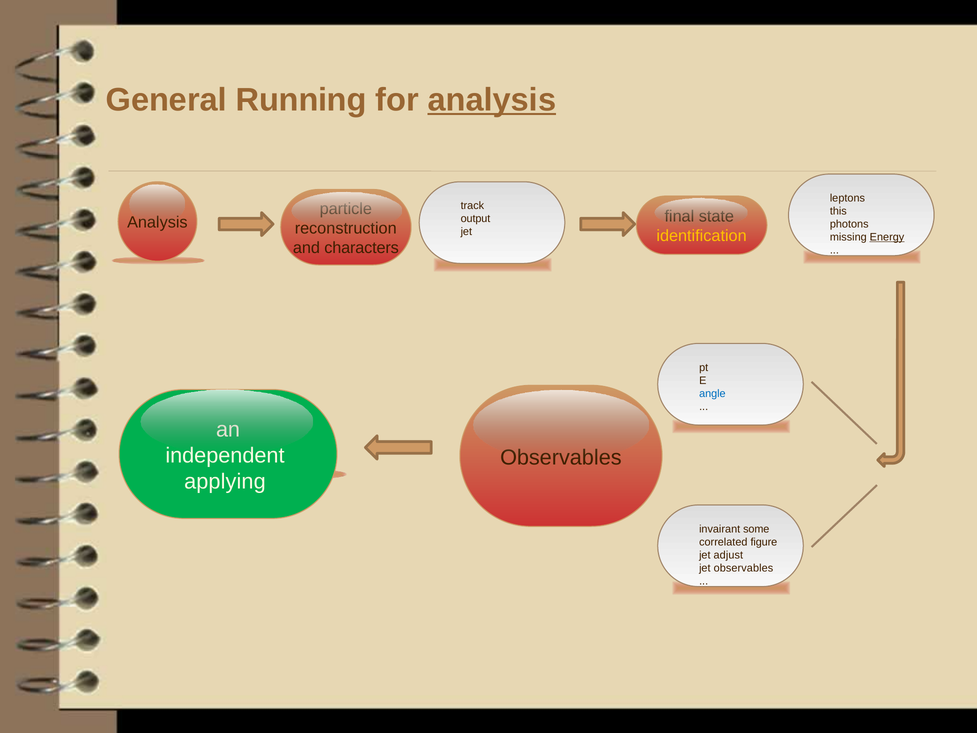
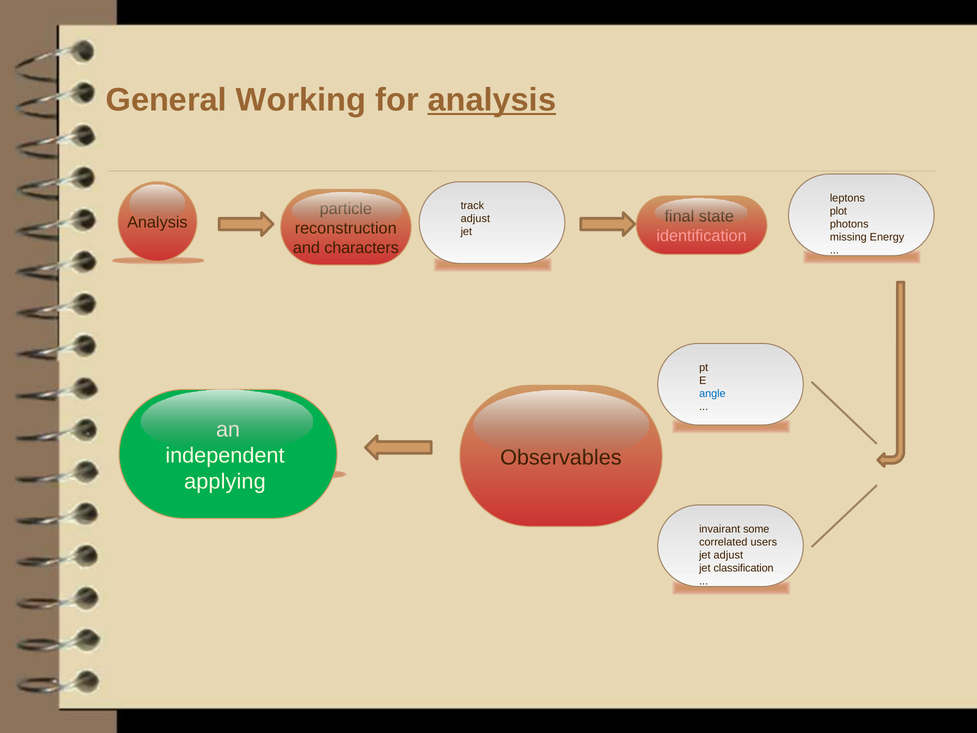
Running: Running -> Working
this: this -> plot
output at (475, 219): output -> adjust
identification colour: yellow -> pink
Energy underline: present -> none
figure: figure -> users
jet observables: observables -> classification
